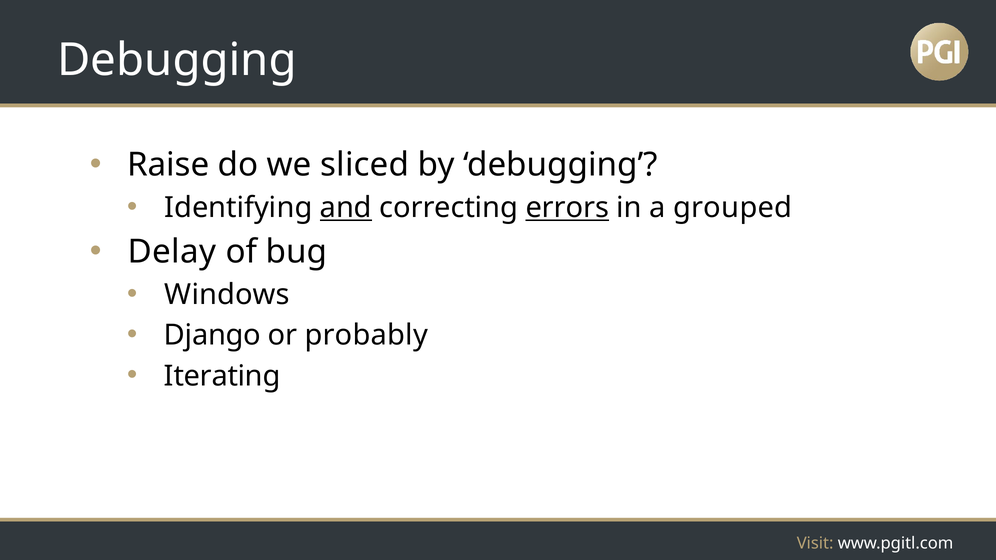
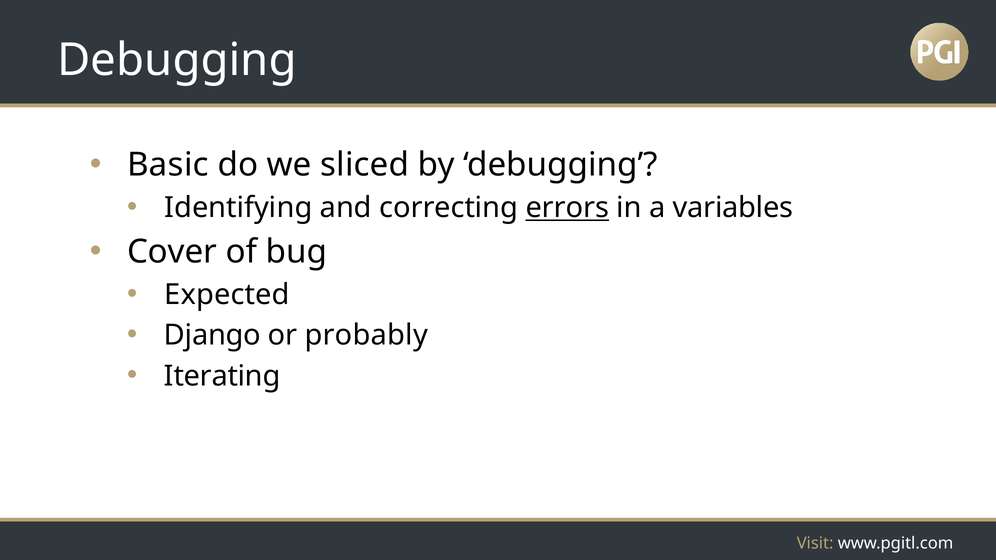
Raise: Raise -> Basic
and underline: present -> none
grouped: grouped -> variables
Delay: Delay -> Cover
Windows: Windows -> Expected
